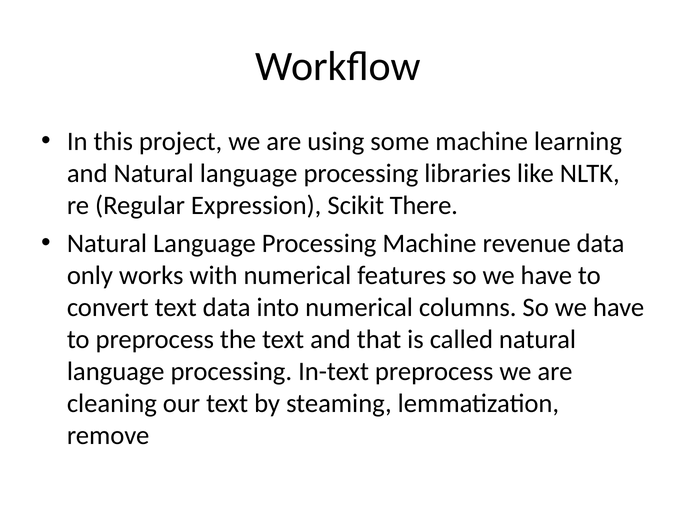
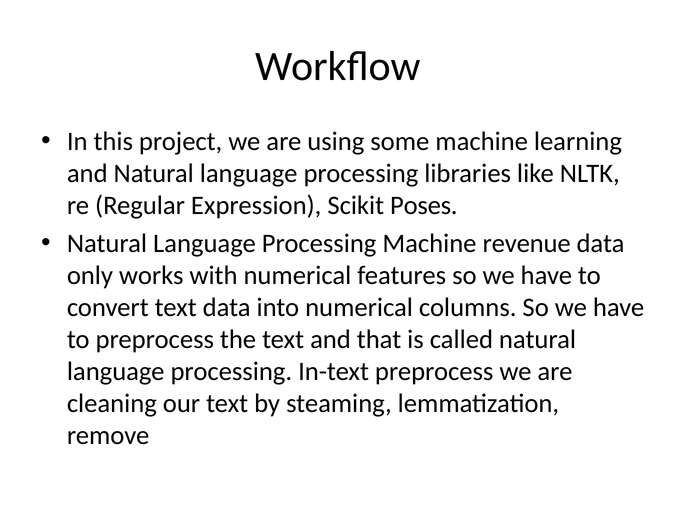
There: There -> Poses
